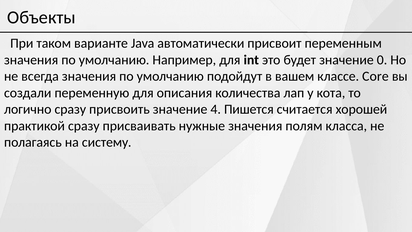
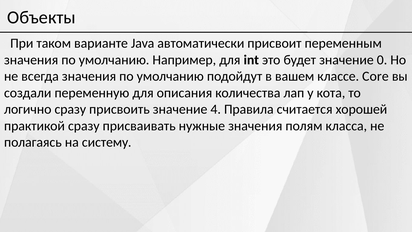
Пишется: Пишется -> Правила
